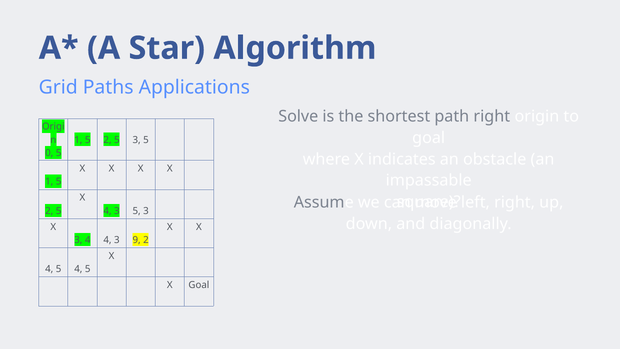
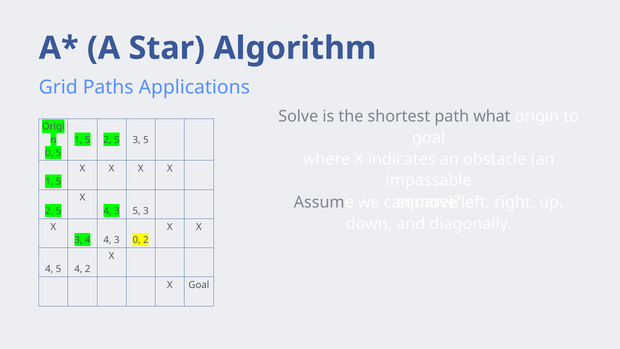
path right: right -> what
3 9: 9 -> 0
5 4 5: 5 -> 2
